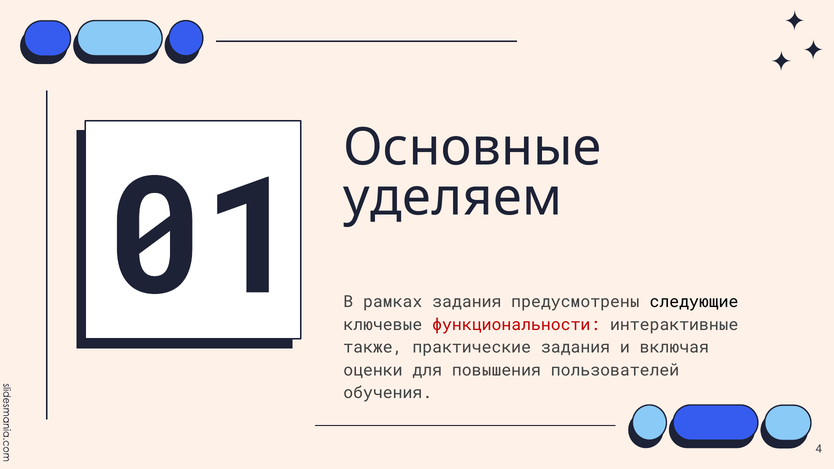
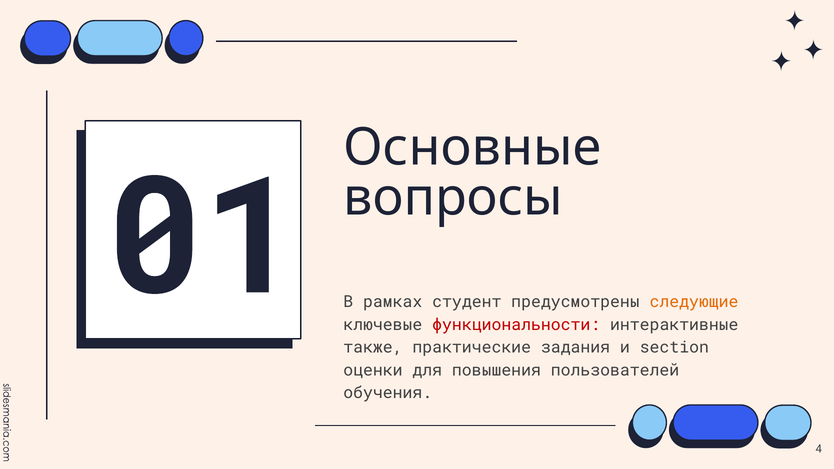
уделяем: уделяем -> вопросы
рамках задания: задания -> студент
следующие colour: black -> orange
включая: включая -> section
